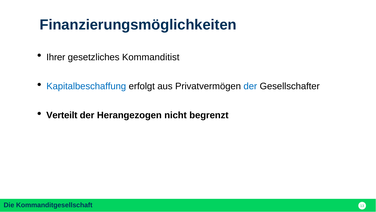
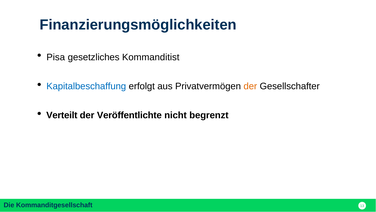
Ihrer: Ihrer -> Pisa
der at (250, 86) colour: blue -> orange
Herangezogen: Herangezogen -> Veröffentlichte
